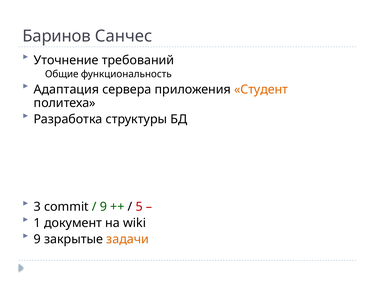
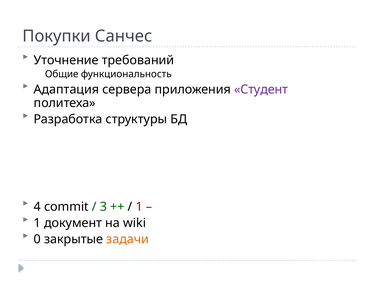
Баринов: Баринов -> Покупки
Студент colour: orange -> purple
3: 3 -> 4
9 at (103, 207): 9 -> 3
5 at (139, 207): 5 -> 1
9 at (37, 239): 9 -> 0
